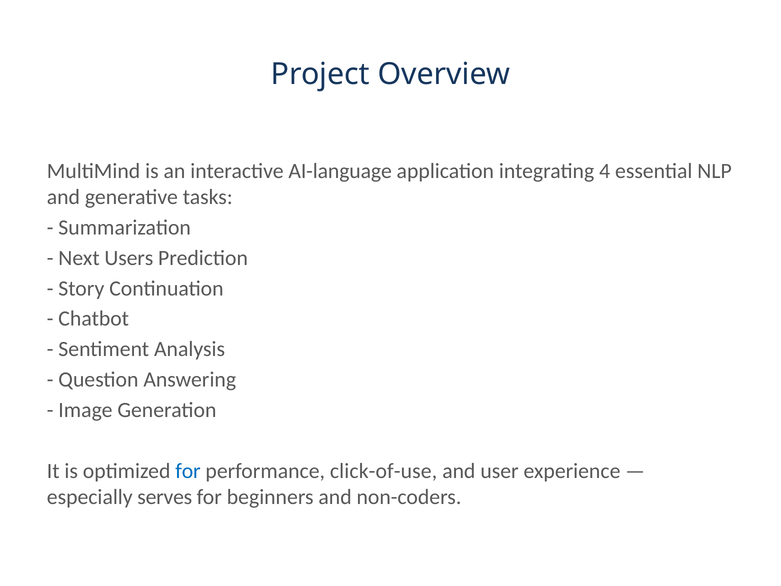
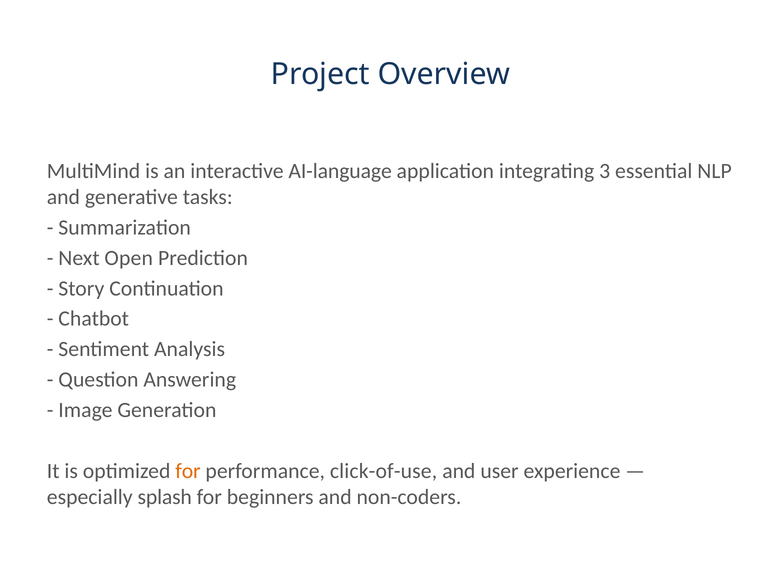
4: 4 -> 3
Users: Users -> Open
for at (188, 471) colour: blue -> orange
serves: serves -> splash
